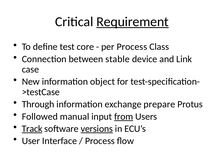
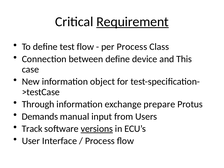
test core: core -> flow
between stable: stable -> define
Link: Link -> This
Followed: Followed -> Demands
from underline: present -> none
Track underline: present -> none
